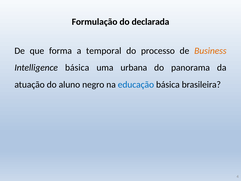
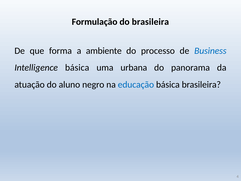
do declarada: declarada -> brasileira
temporal: temporal -> ambiente
Business colour: orange -> blue
